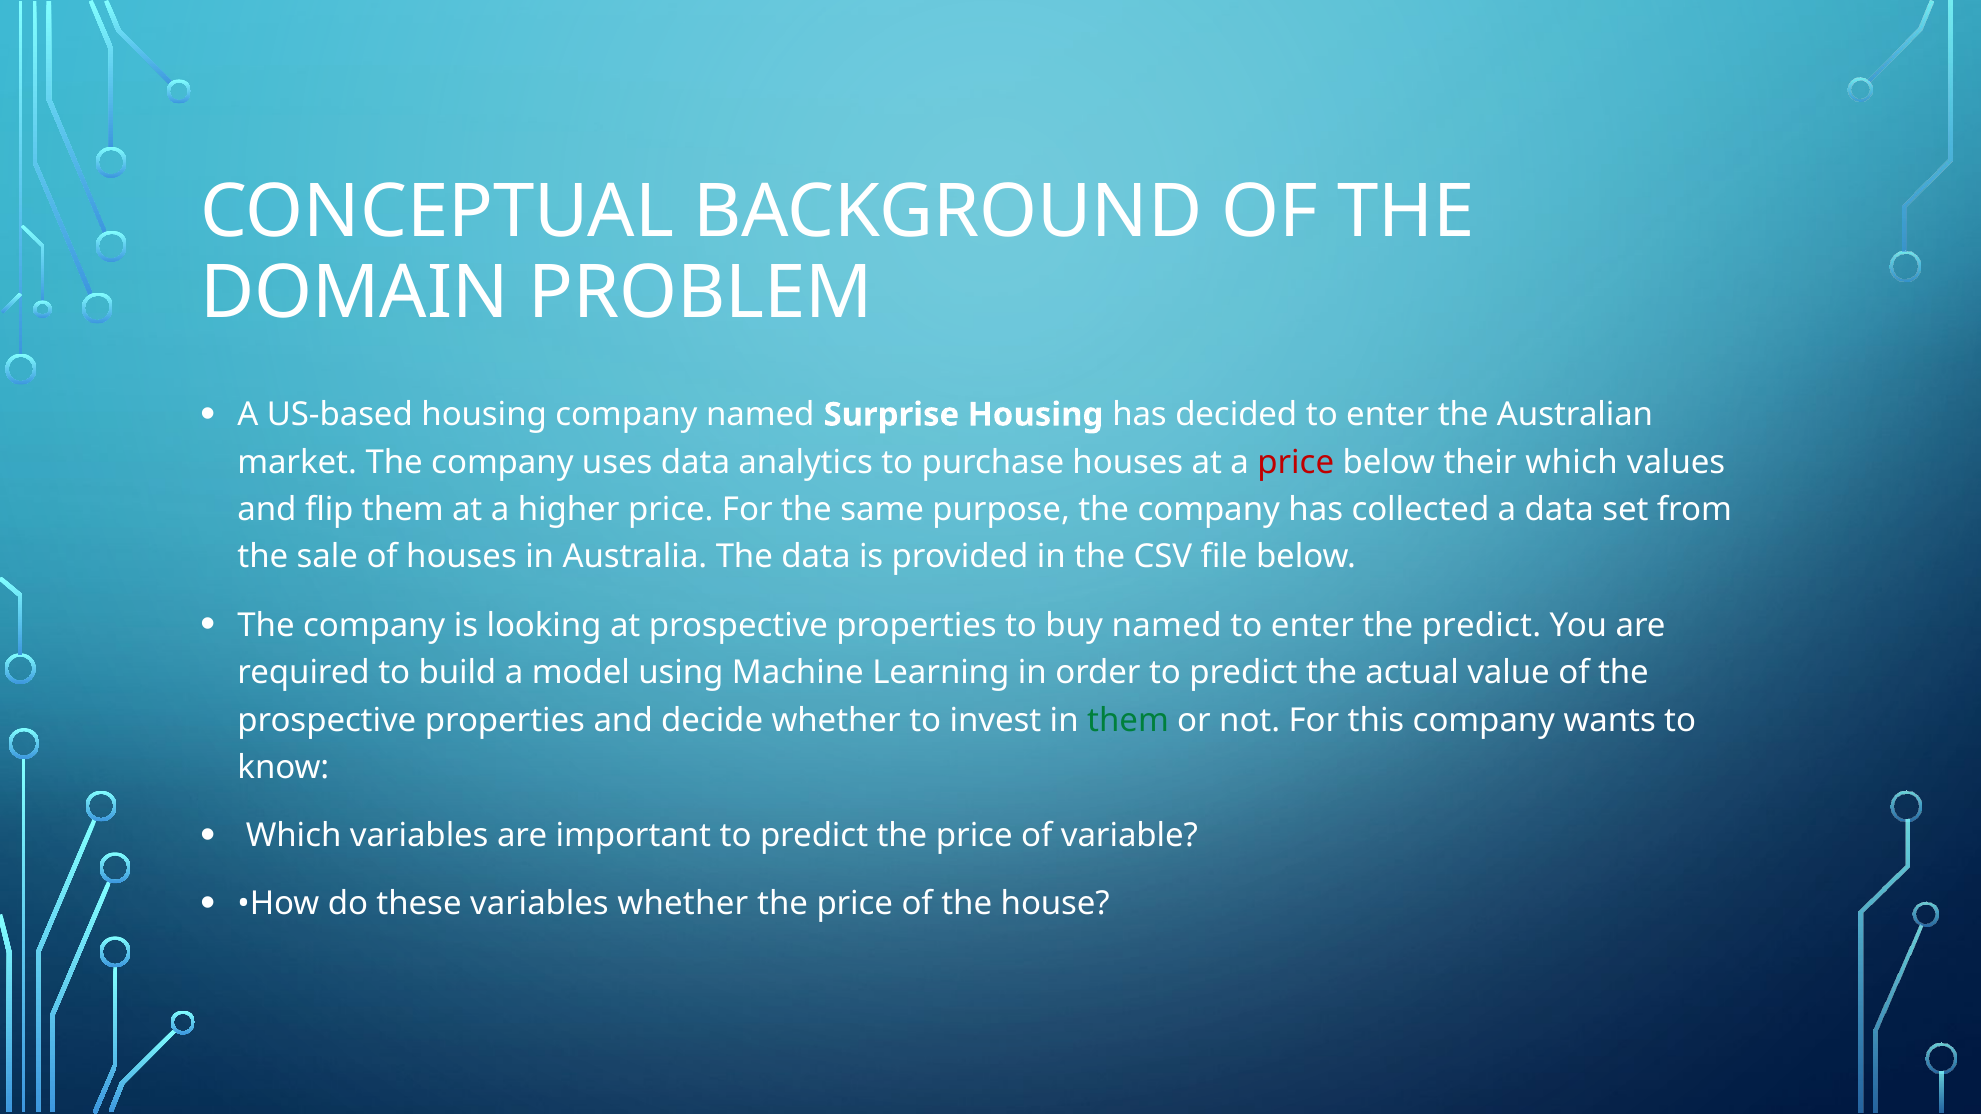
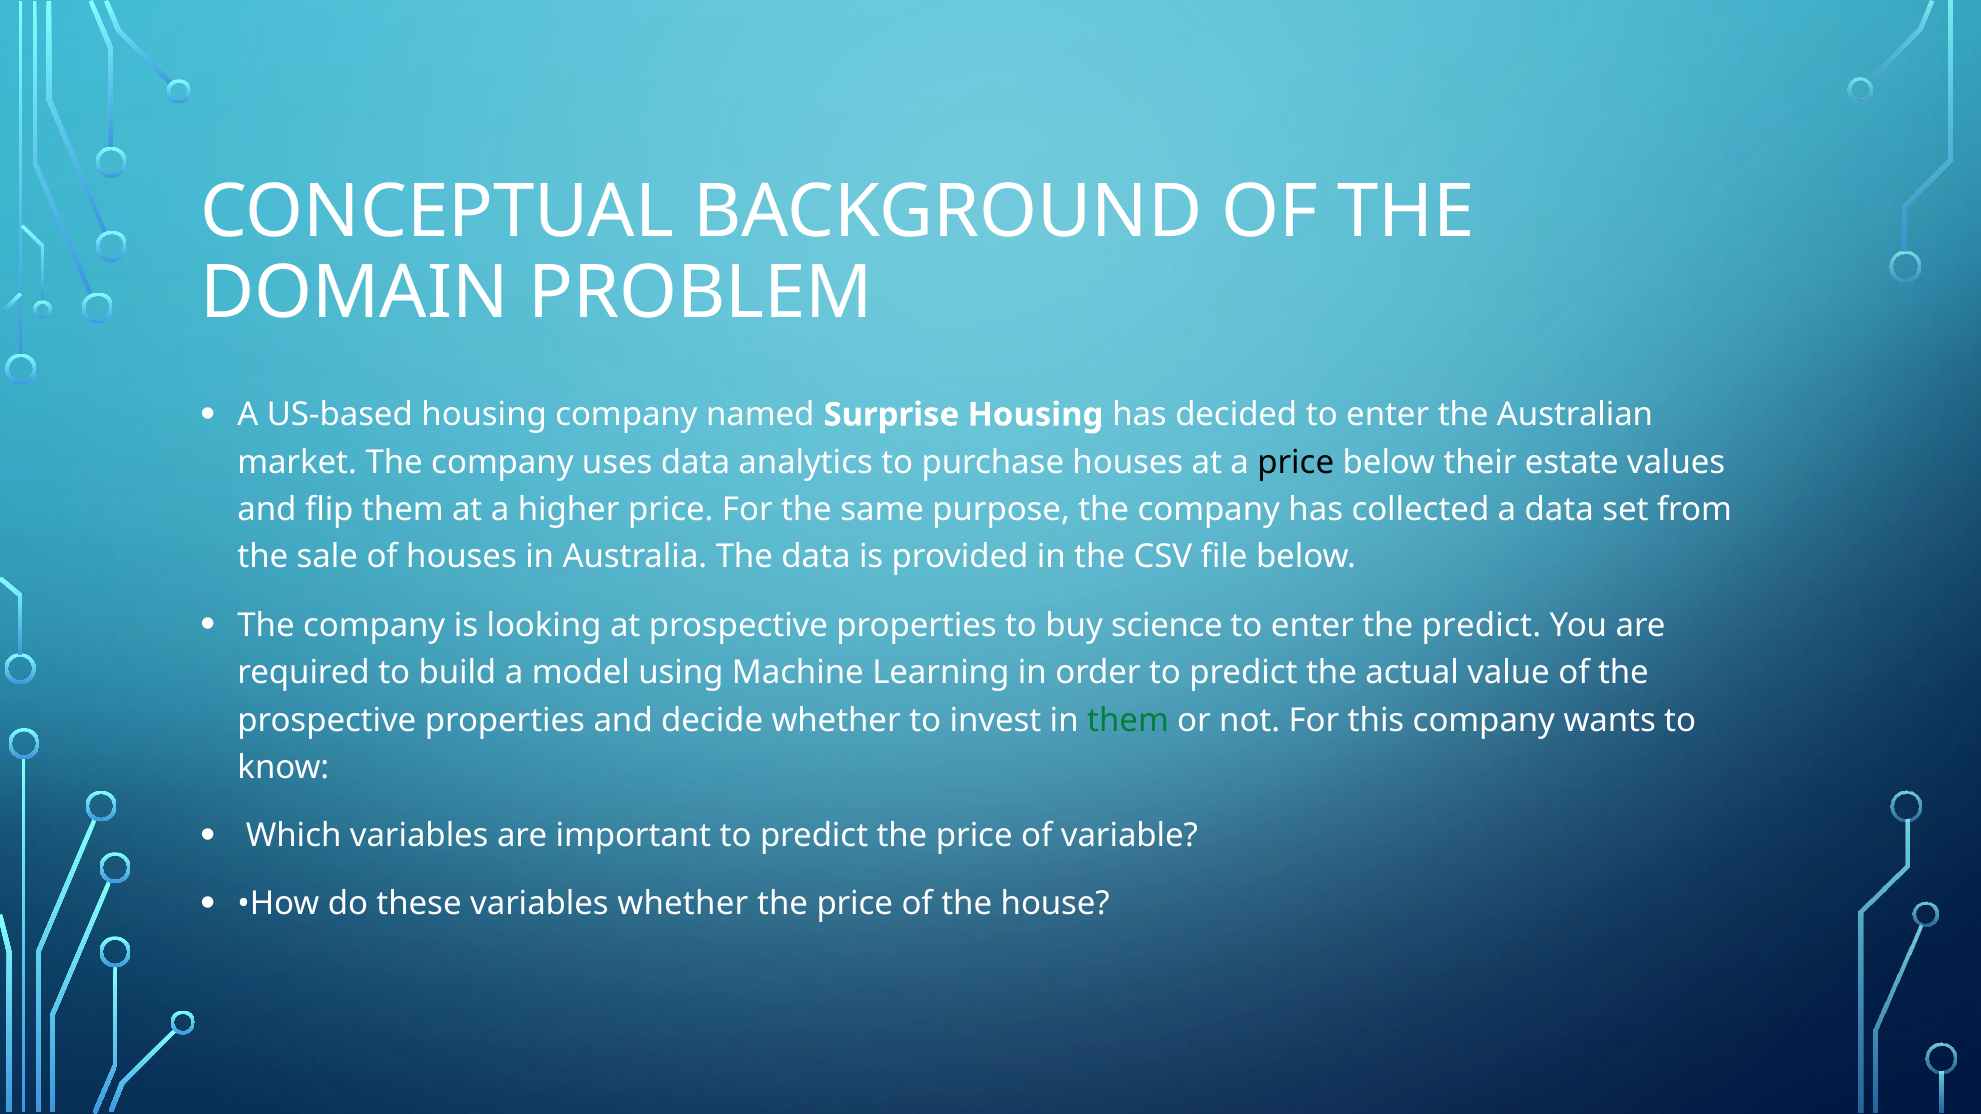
price at (1296, 462) colour: red -> black
their which: which -> estate
buy named: named -> science
